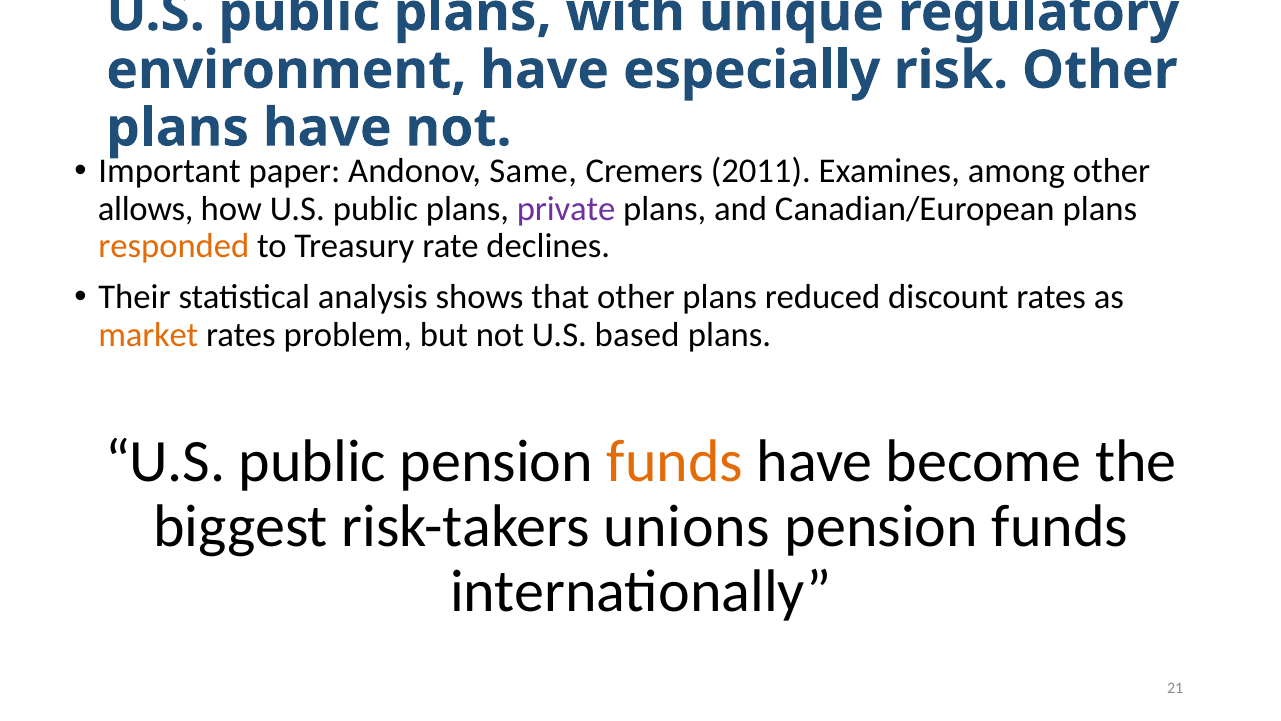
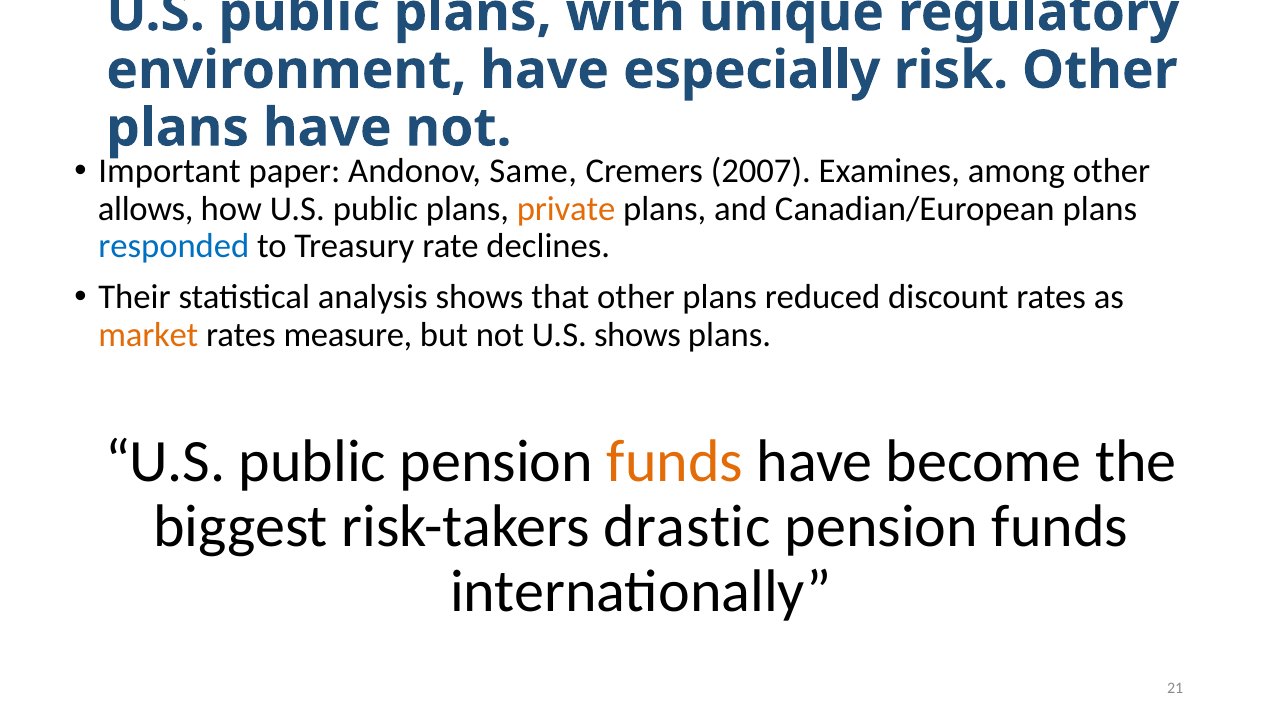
2011: 2011 -> 2007
private colour: purple -> orange
responded colour: orange -> blue
problem: problem -> measure
U.S based: based -> shows
unions: unions -> drastic
